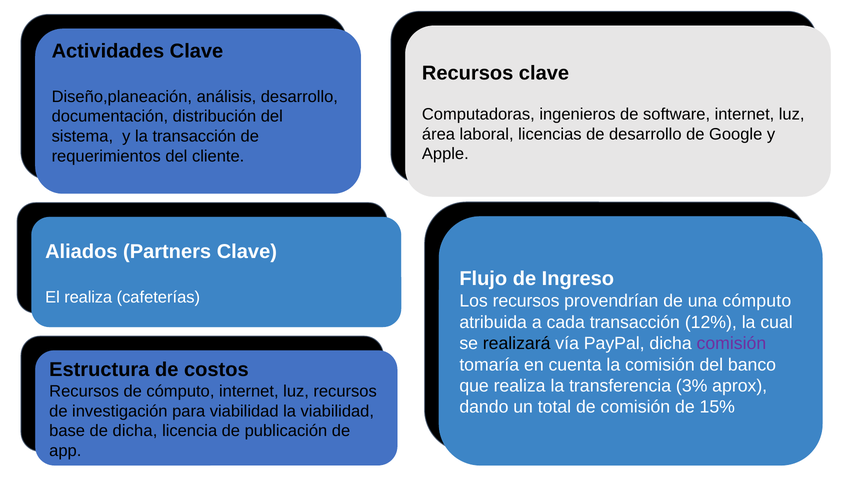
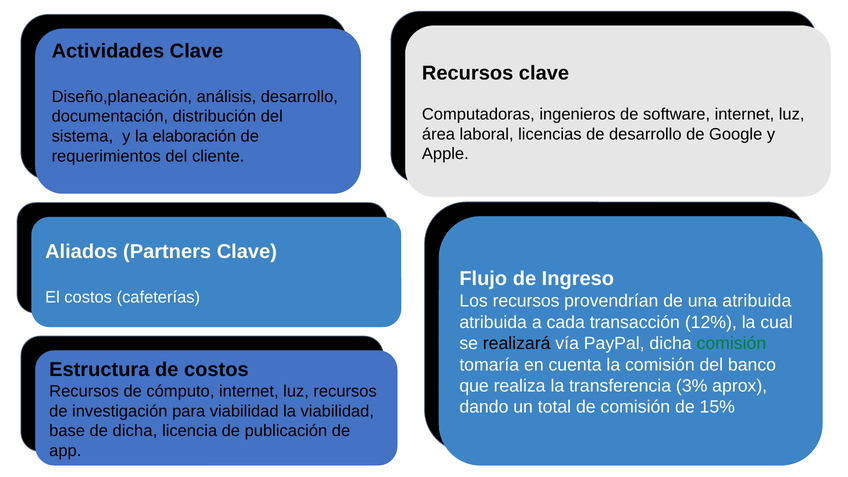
transacción at (194, 136): transacción -> elaboración
El realiza: realiza -> costos
una cómputo: cómputo -> atribuida
comisión at (731, 344) colour: purple -> green
